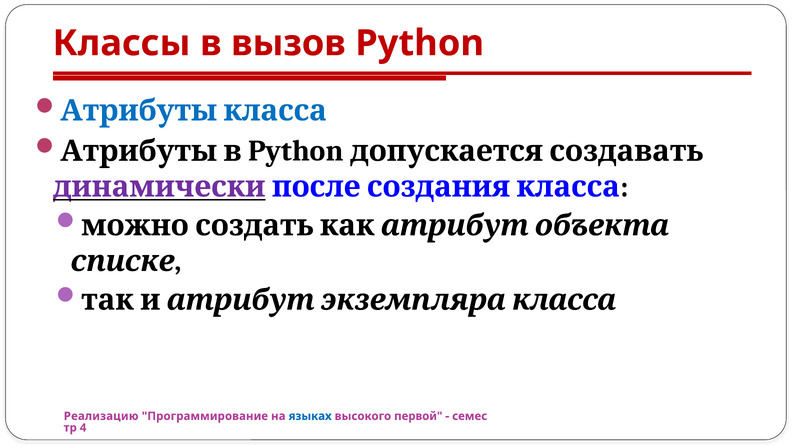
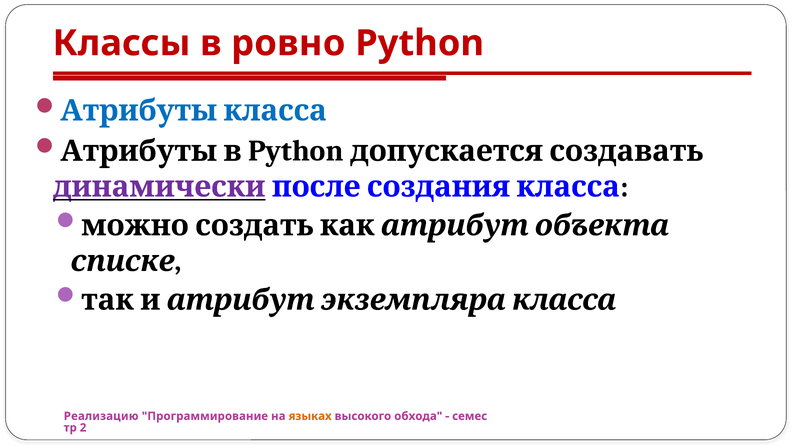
вызов: вызов -> ровно
языках colour: blue -> orange
первой: первой -> обхода
4: 4 -> 2
